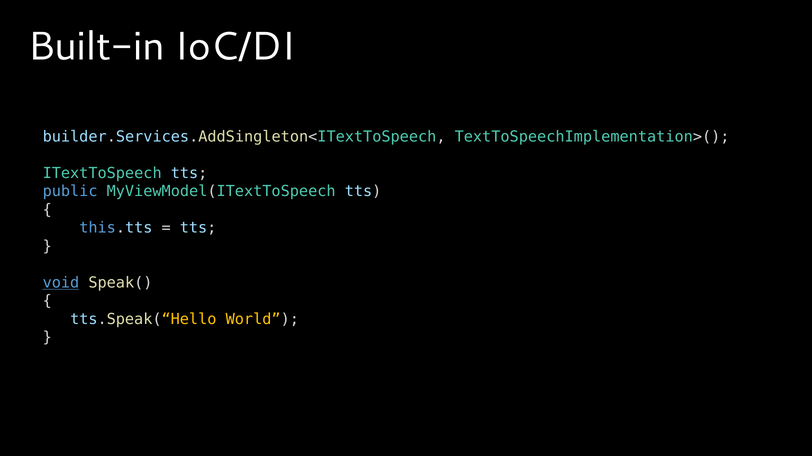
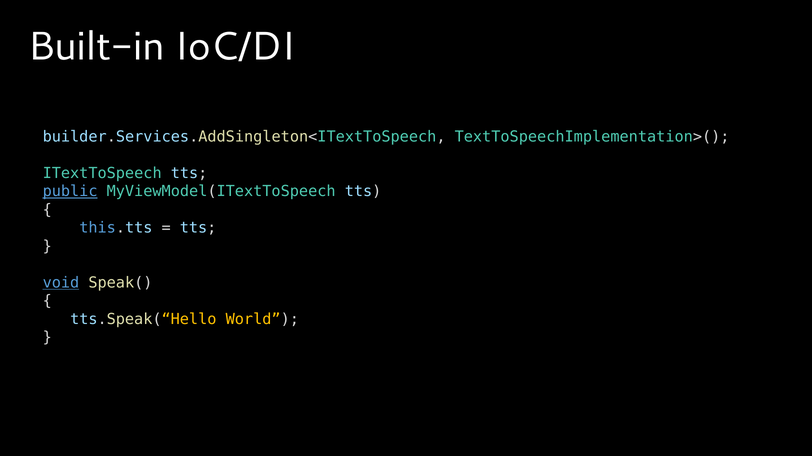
public underline: none -> present
